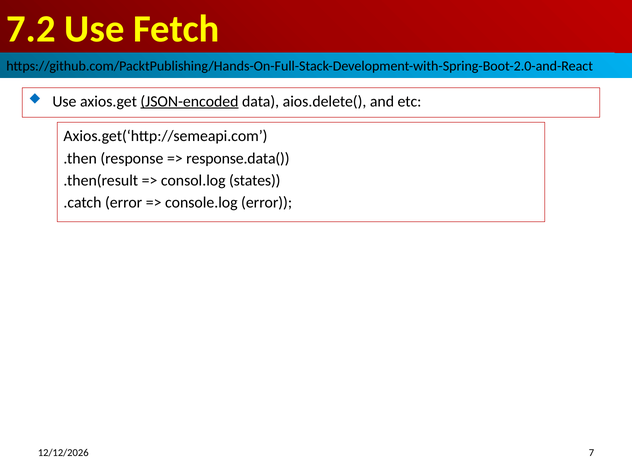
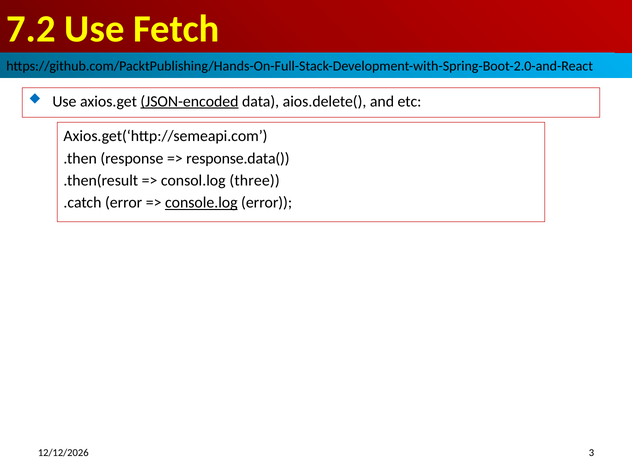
states: states -> three
console.log underline: none -> present
7: 7 -> 3
